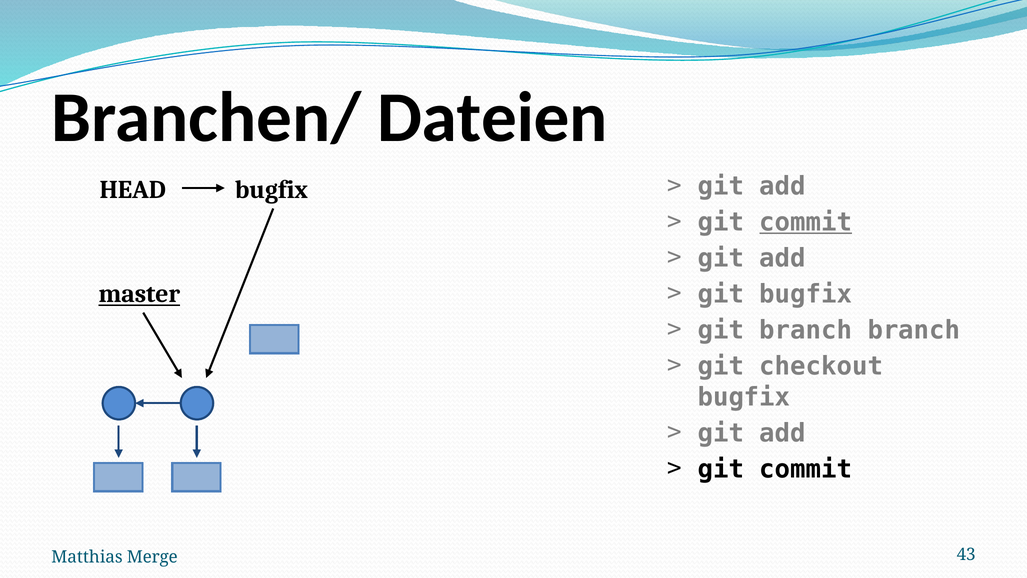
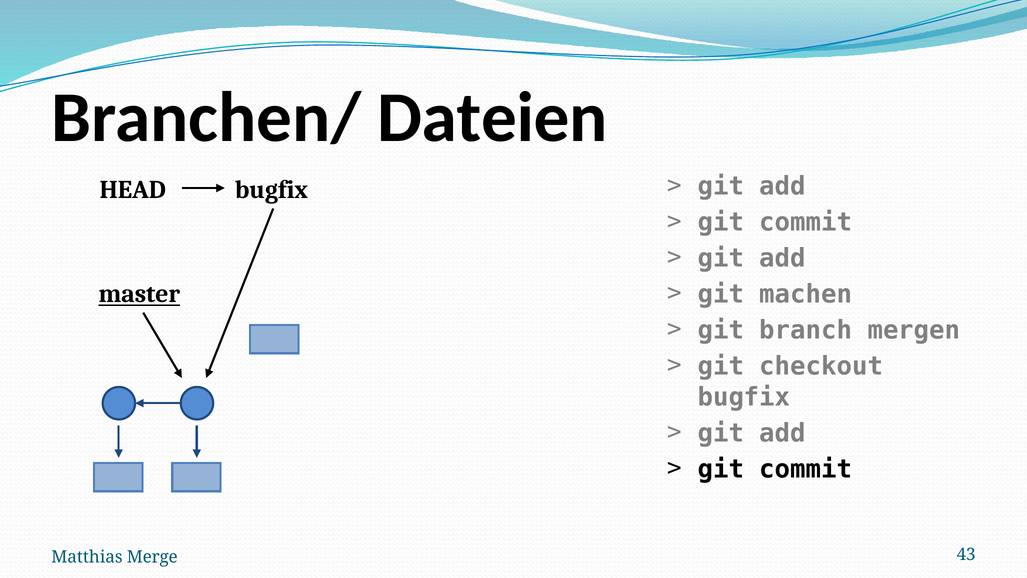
commit at (806, 222) underline: present -> none
git bugfix: bugfix -> machen
branch branch: branch -> mergen
